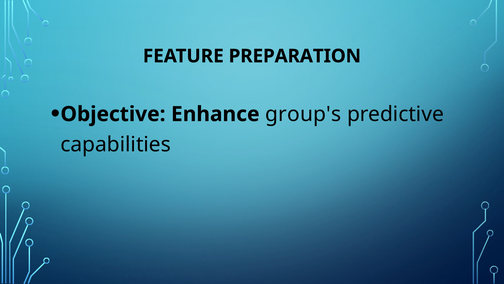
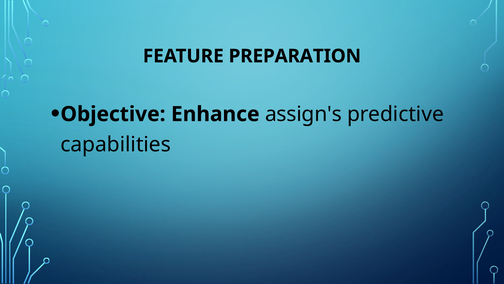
group's: group's -> assign's
